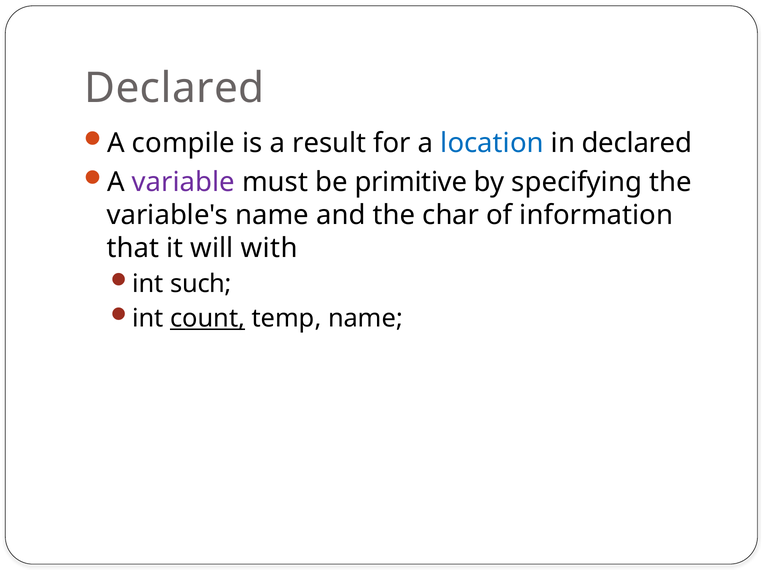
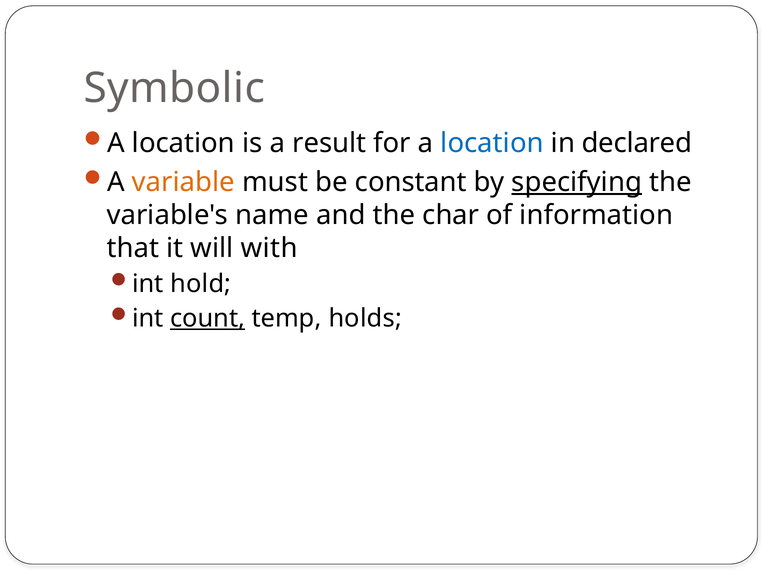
Declared at (174, 88): Declared -> Symbolic
compile at (183, 143): compile -> location
variable colour: purple -> orange
primitive: primitive -> constant
specifying underline: none -> present
such: such -> hold
temp name: name -> holds
